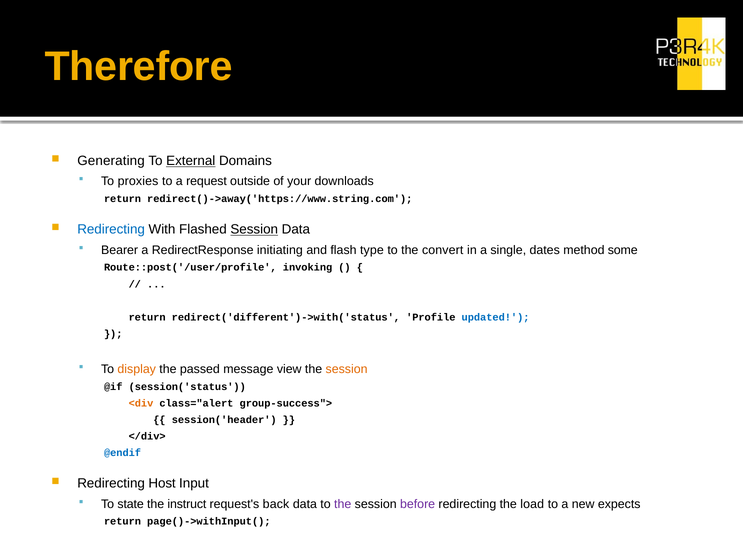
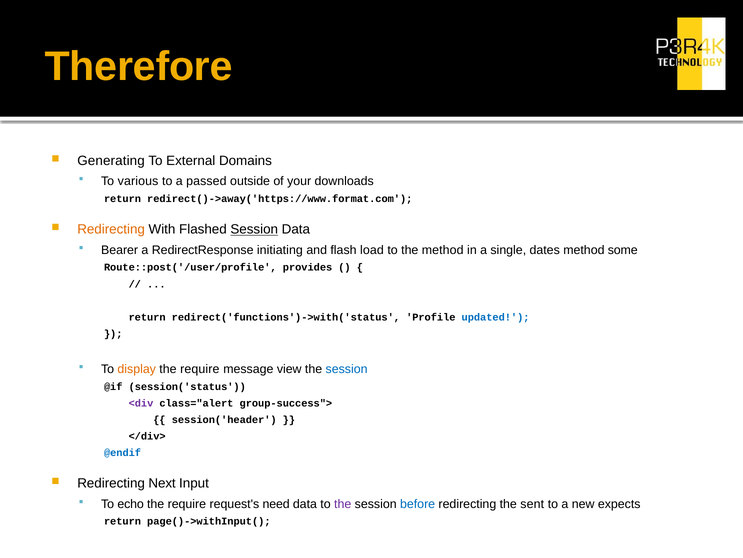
External underline: present -> none
proxies: proxies -> various
request: request -> passed
redirect()->away('https://www.string.com: redirect()->away('https://www.string.com -> redirect()->away('https://www.format.com
Redirecting at (111, 229) colour: blue -> orange
type: type -> load
the convert: convert -> method
invoking: invoking -> provides
redirect('different')->with('status: redirect('different')->with('status -> redirect('functions')->with('status
passed at (200, 369): passed -> require
session at (347, 369) colour: orange -> blue
<div colour: orange -> purple
Host: Host -> Next
state: state -> echo
instruct at (187, 503): instruct -> require
back: back -> need
before colour: purple -> blue
load: load -> sent
